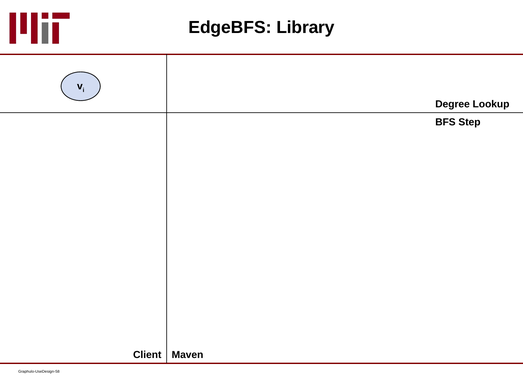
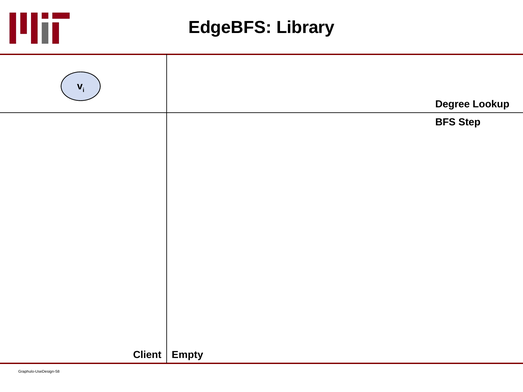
Maven: Maven -> Empty
